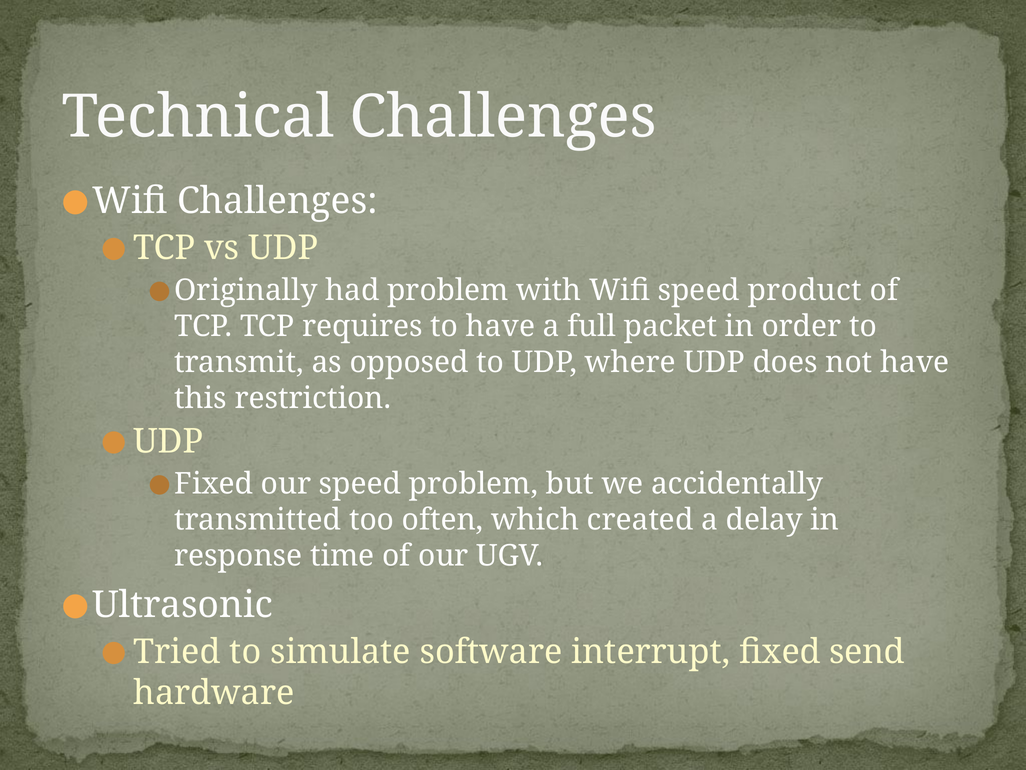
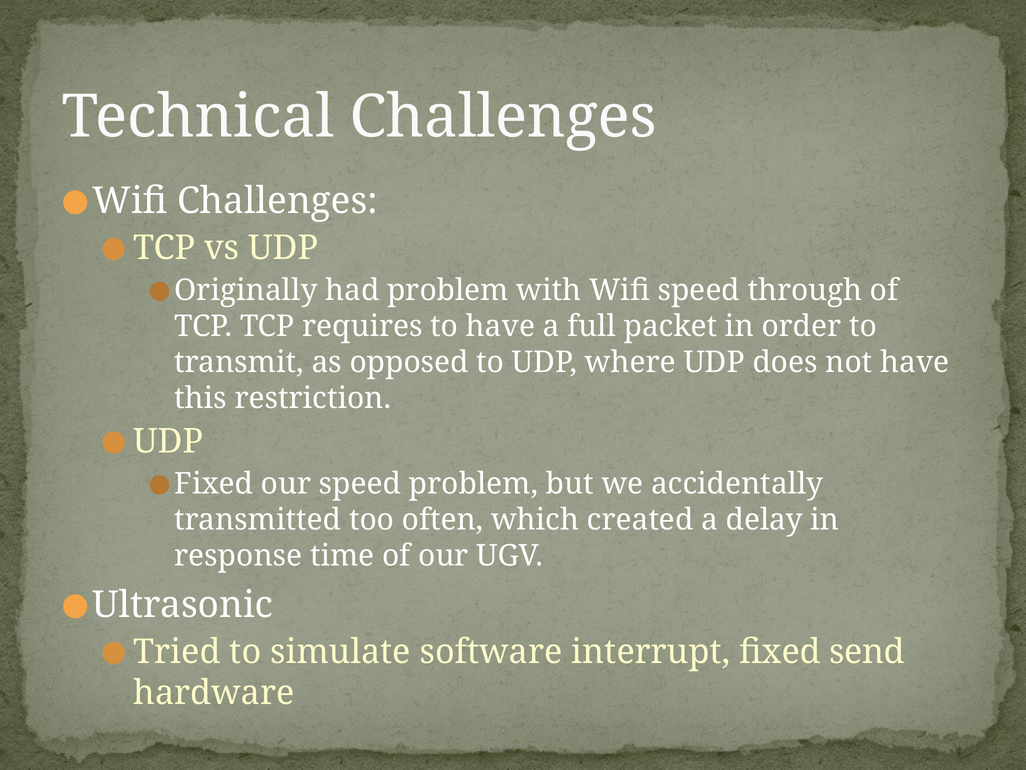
product: product -> through
